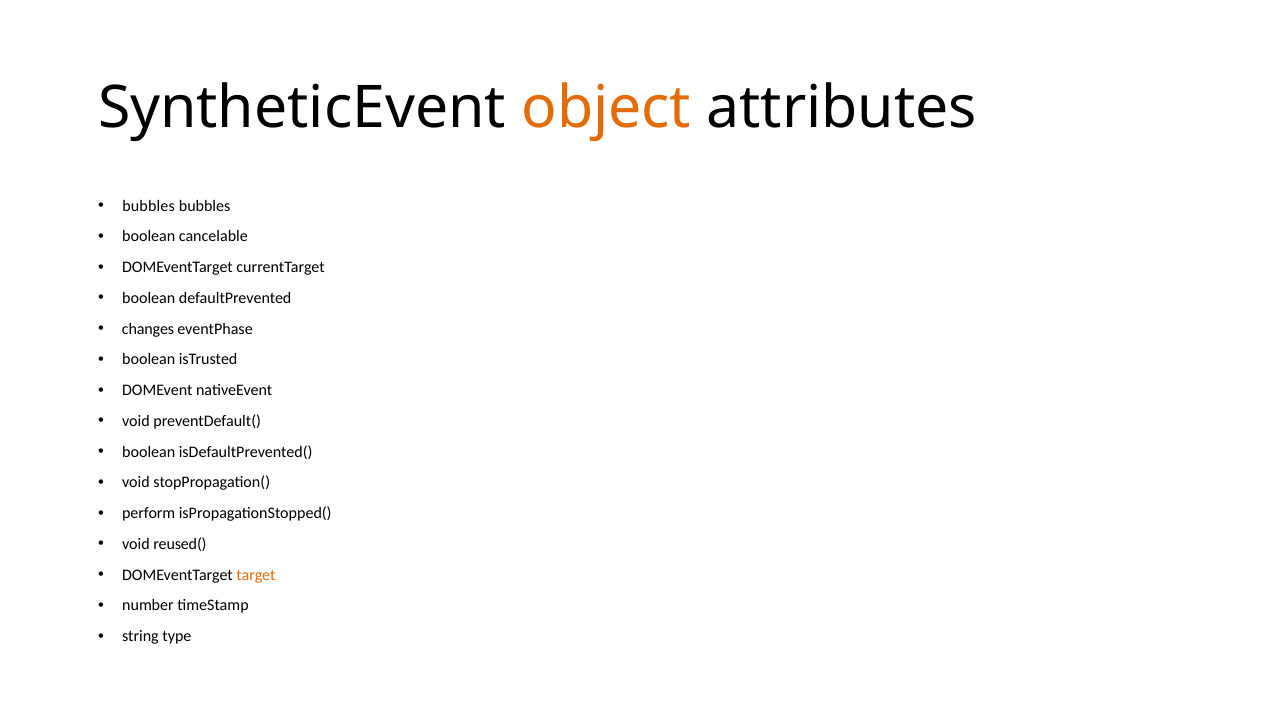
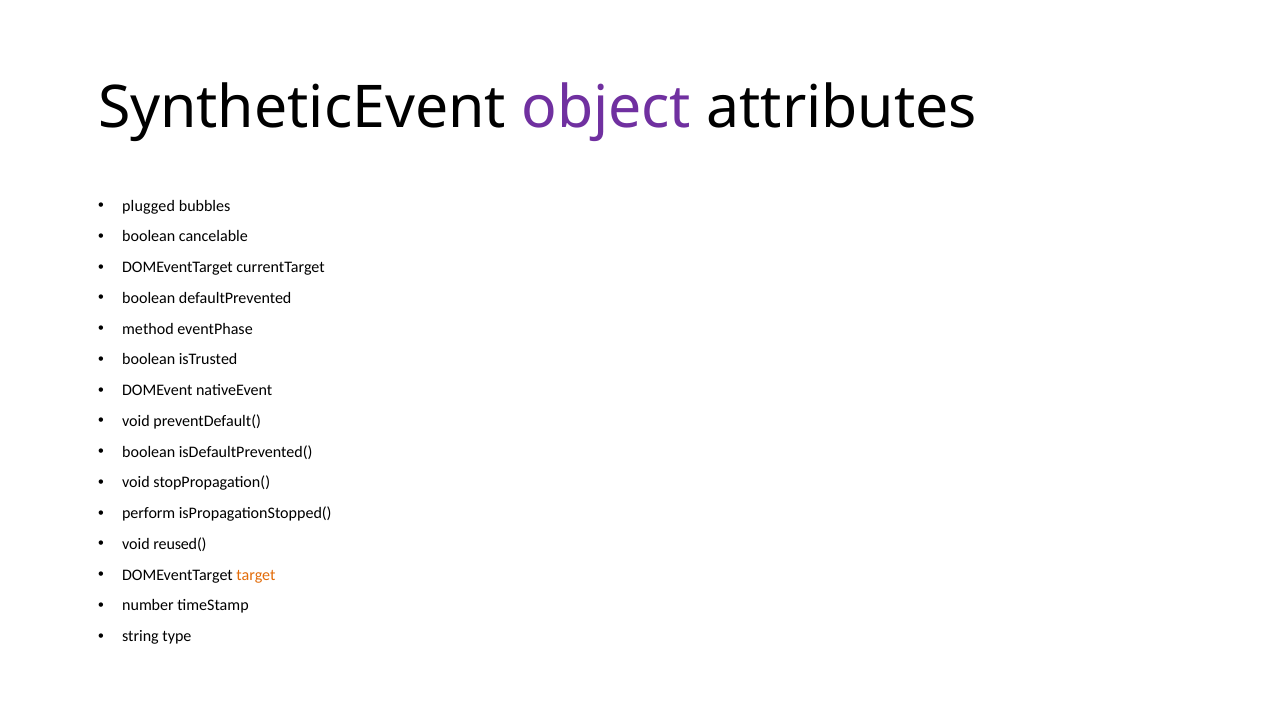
object colour: orange -> purple
bubbles at (149, 206): bubbles -> plugged
changes: changes -> method
